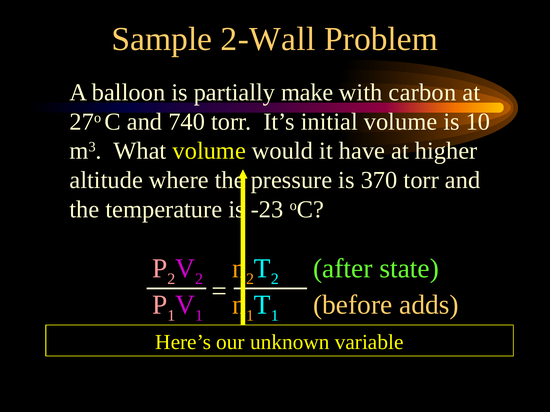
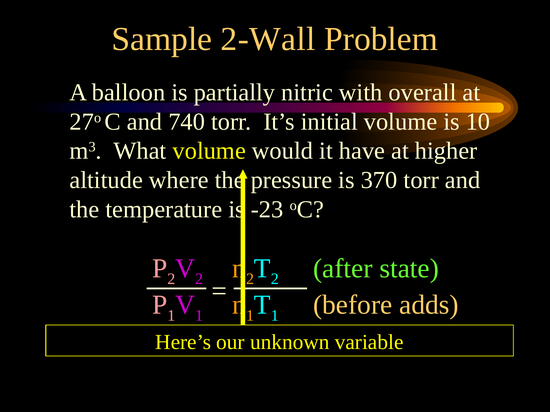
make: make -> nitric
carbon: carbon -> overall
